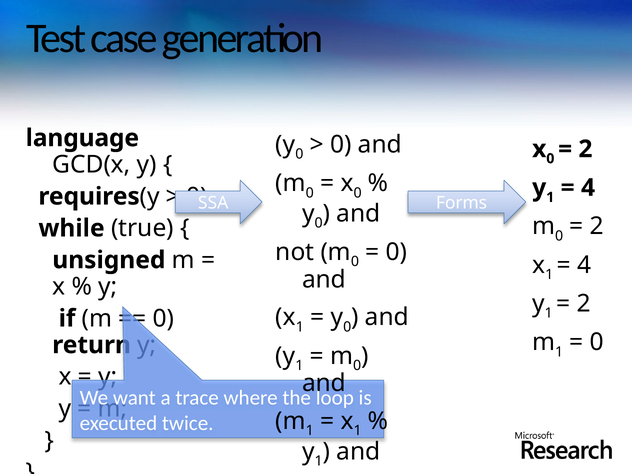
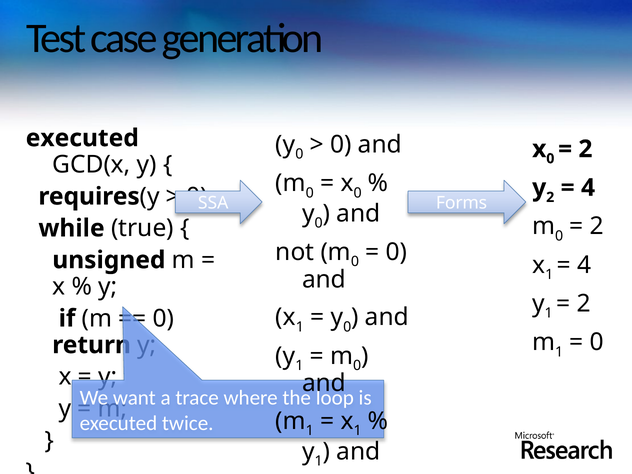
language at (82, 138): language -> executed
1 at (550, 197): 1 -> 2
